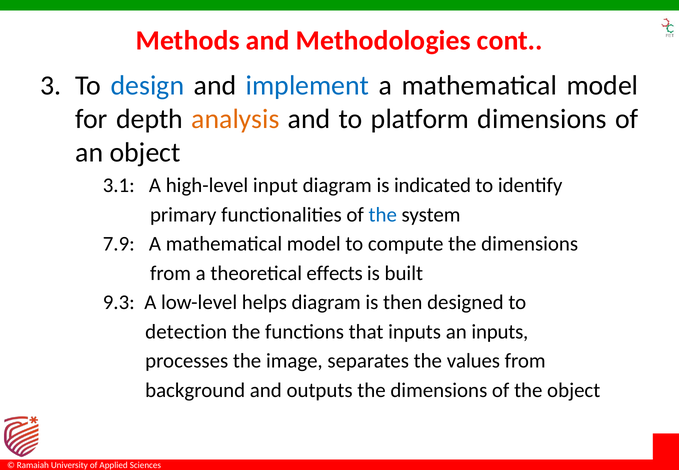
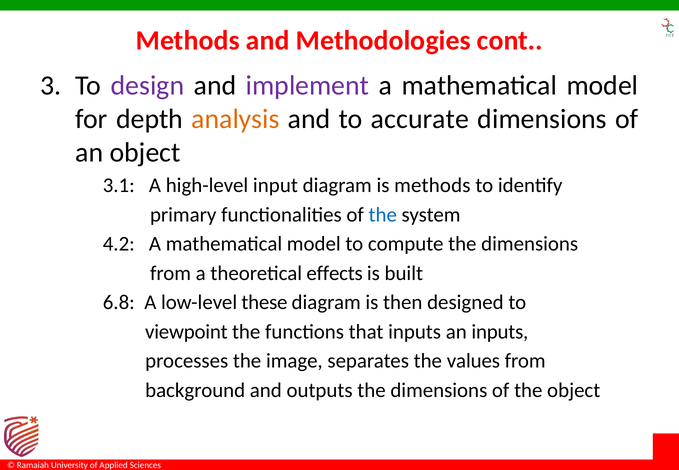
design colour: blue -> purple
implement colour: blue -> purple
platform: platform -> accurate
is indicated: indicated -> methods
7.9: 7.9 -> 4.2
9.3: 9.3 -> 6.8
helps: helps -> these
detection: detection -> viewpoint
